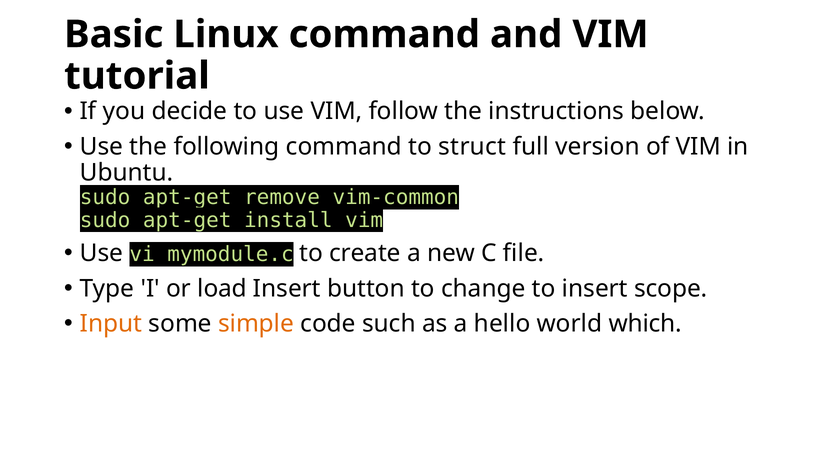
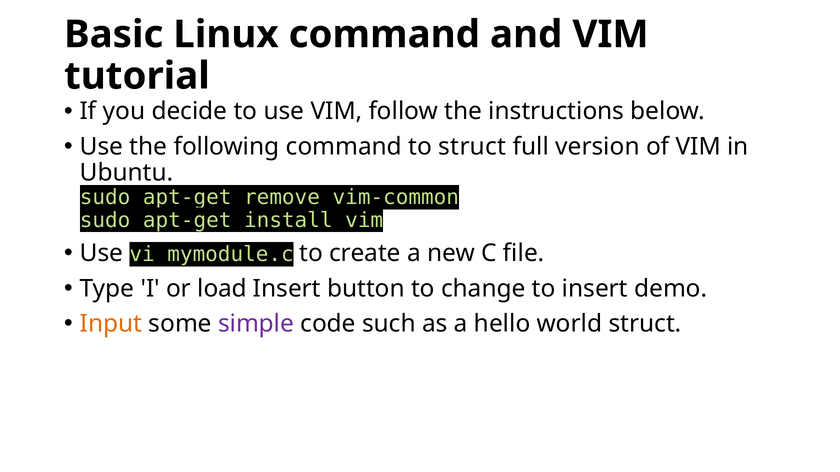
scope: scope -> demo
simple colour: orange -> purple
world which: which -> struct
